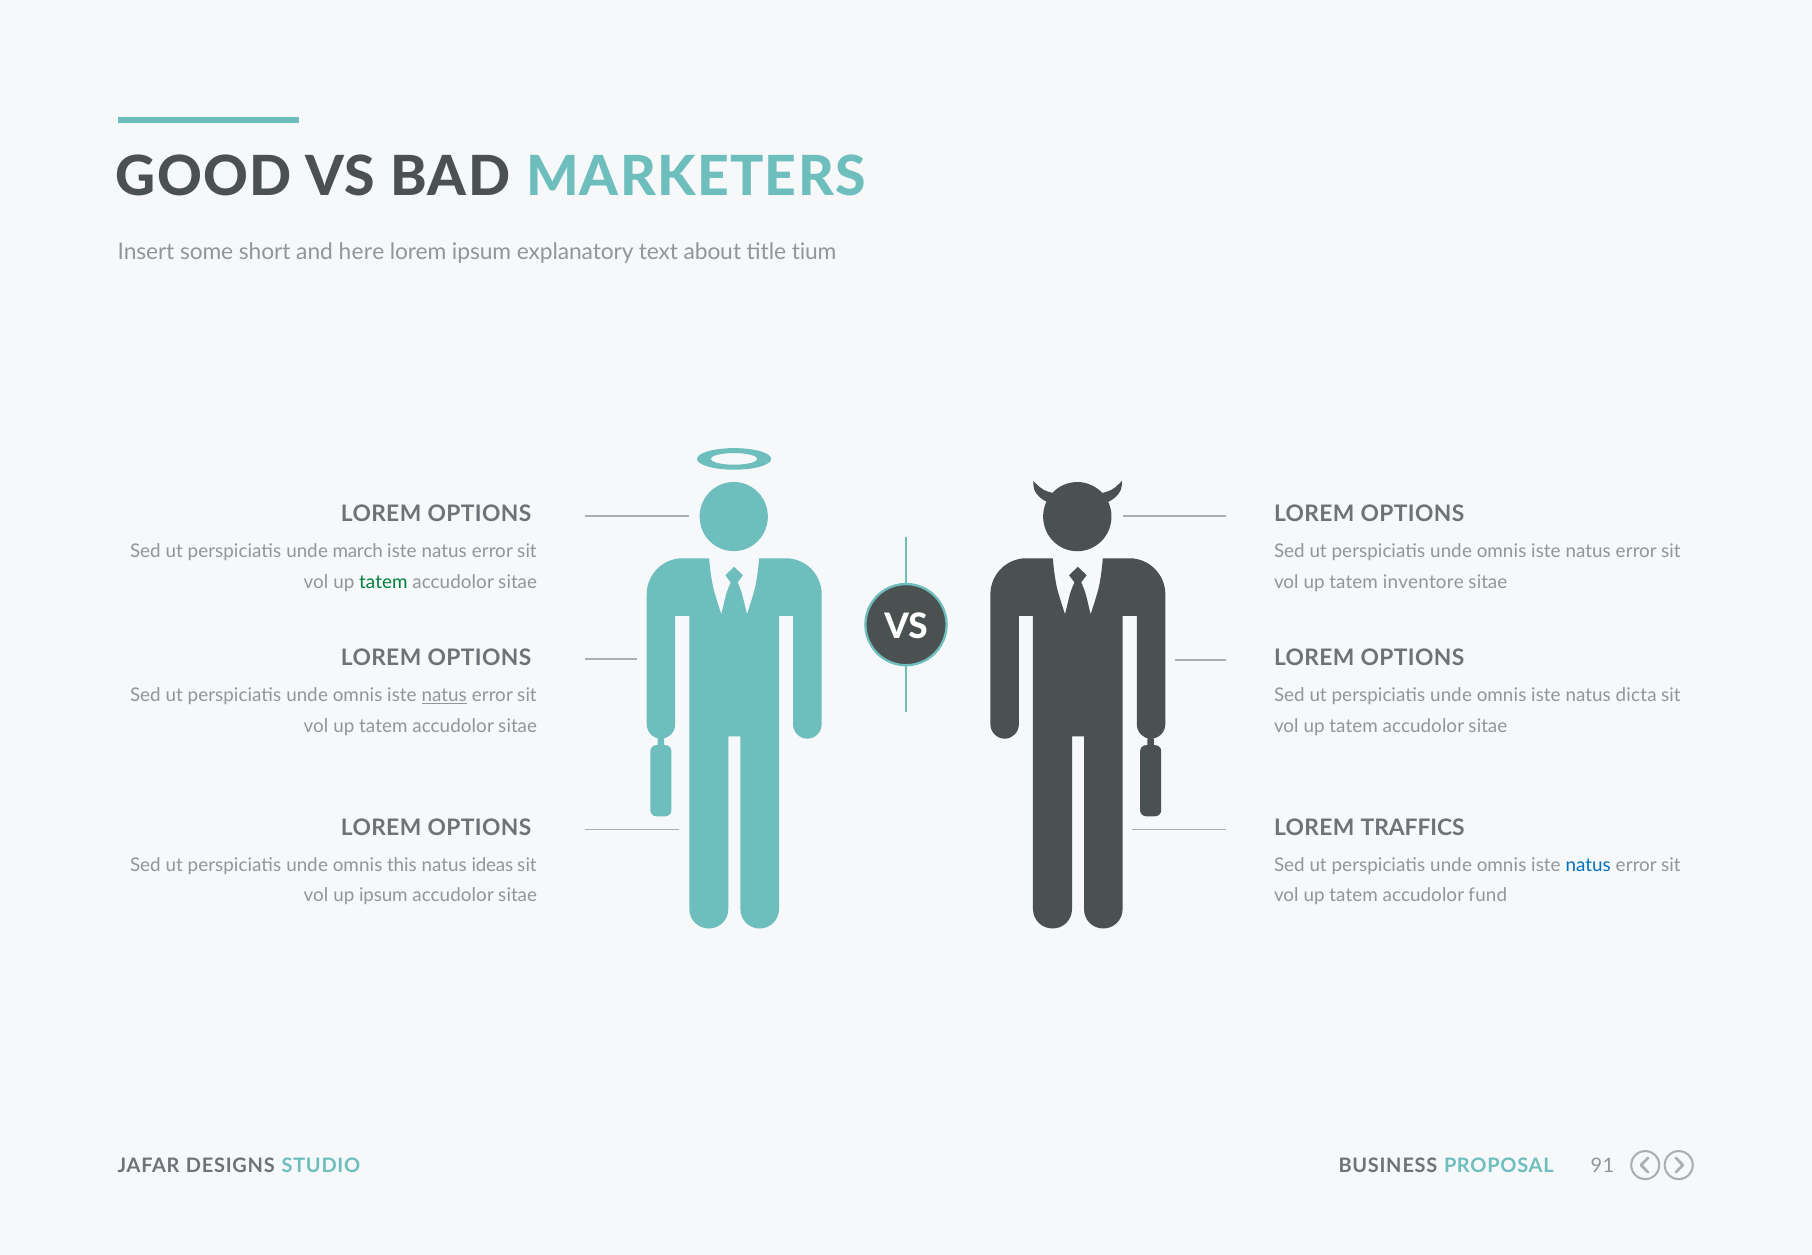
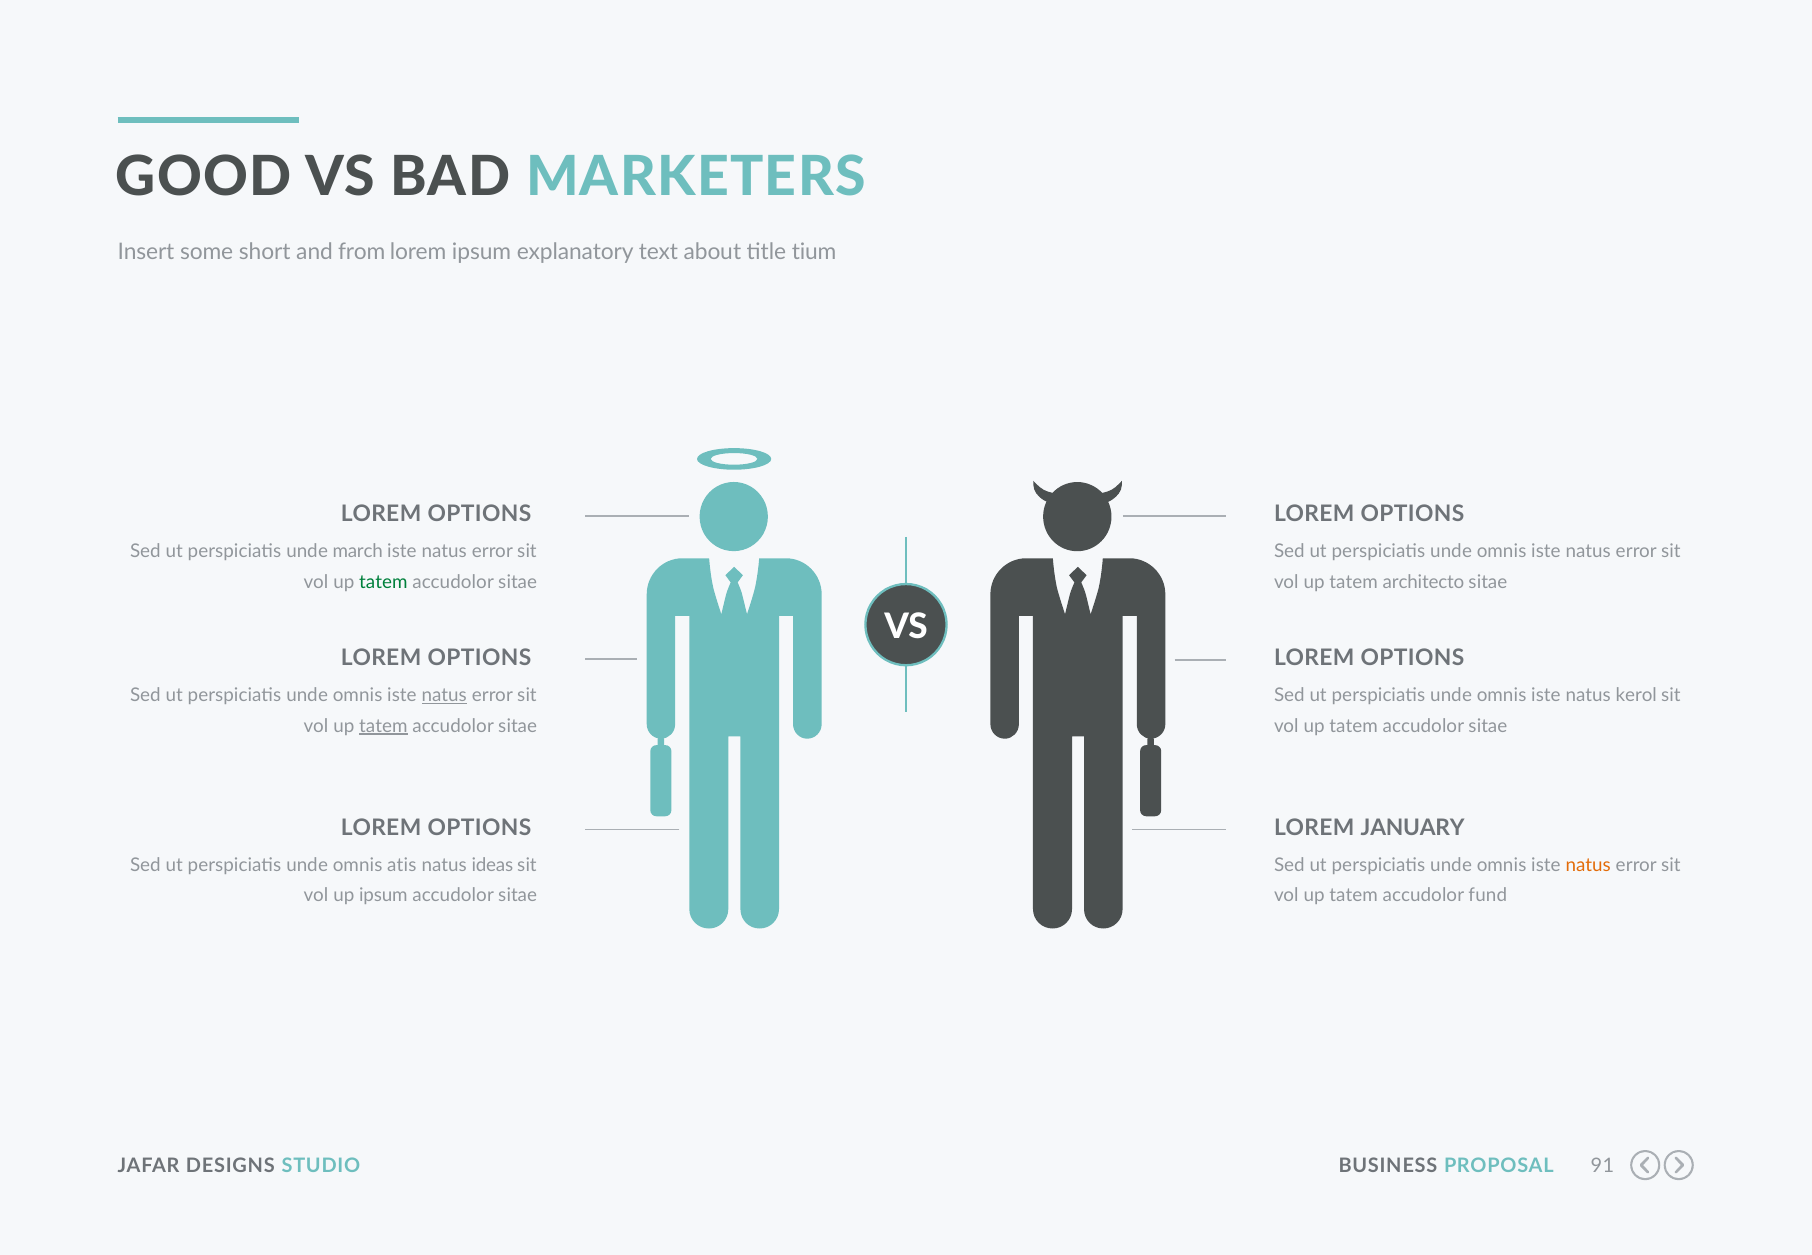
here: here -> from
inventore: inventore -> architecto
dicta: dicta -> kerol
tatem at (383, 726) underline: none -> present
TRAFFICS: TRAFFICS -> JANUARY
this: this -> atis
natus at (1588, 865) colour: blue -> orange
